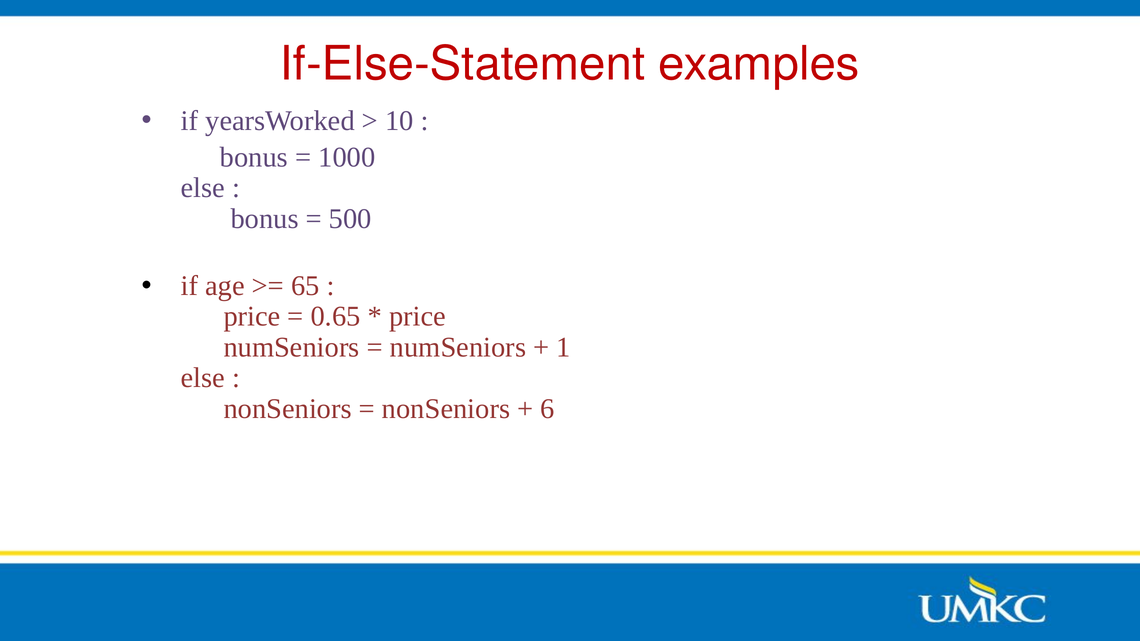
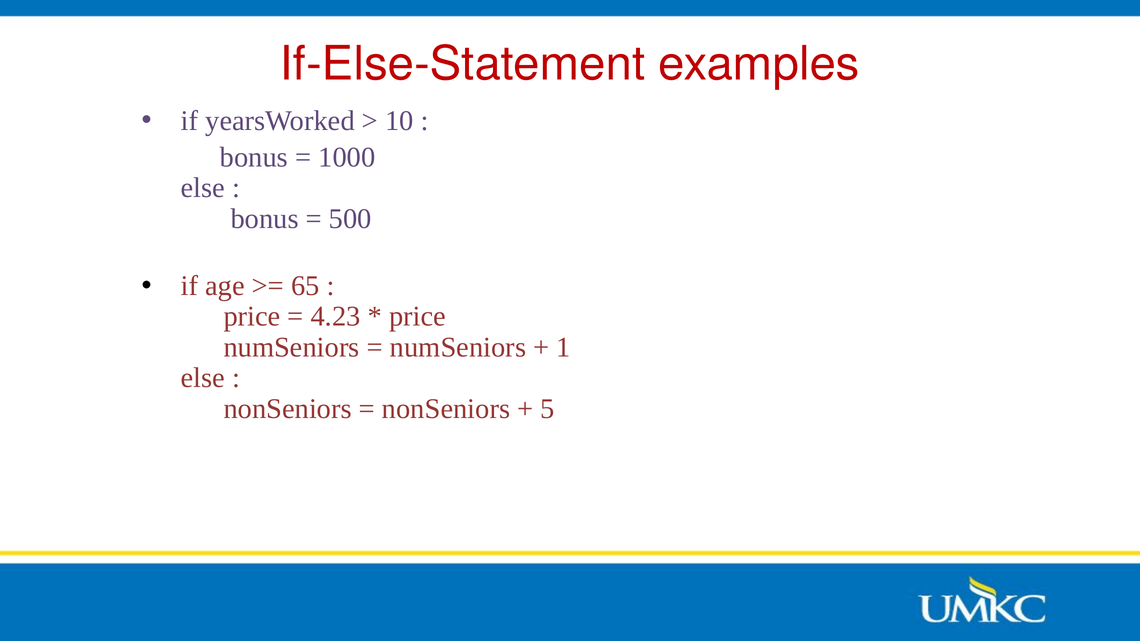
0.65: 0.65 -> 4.23
6: 6 -> 5
